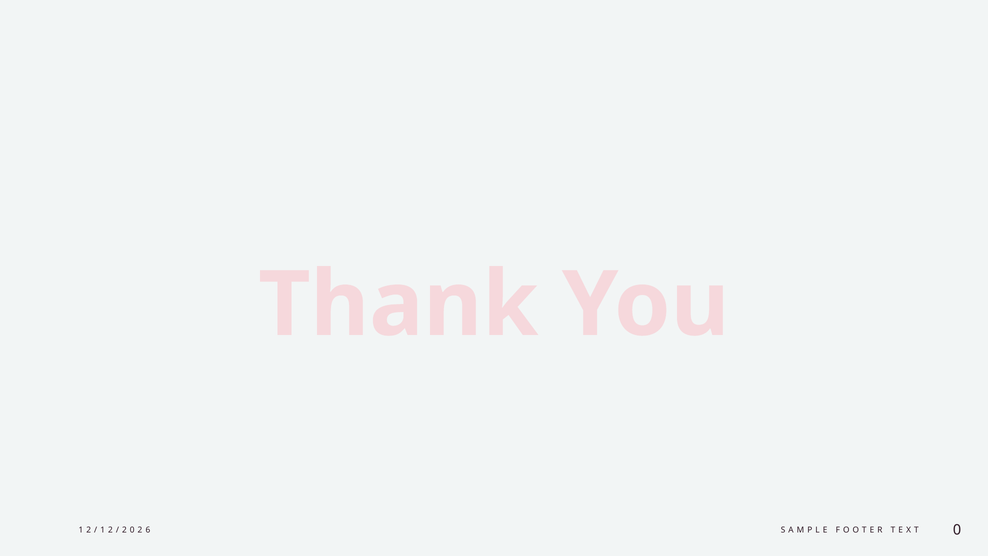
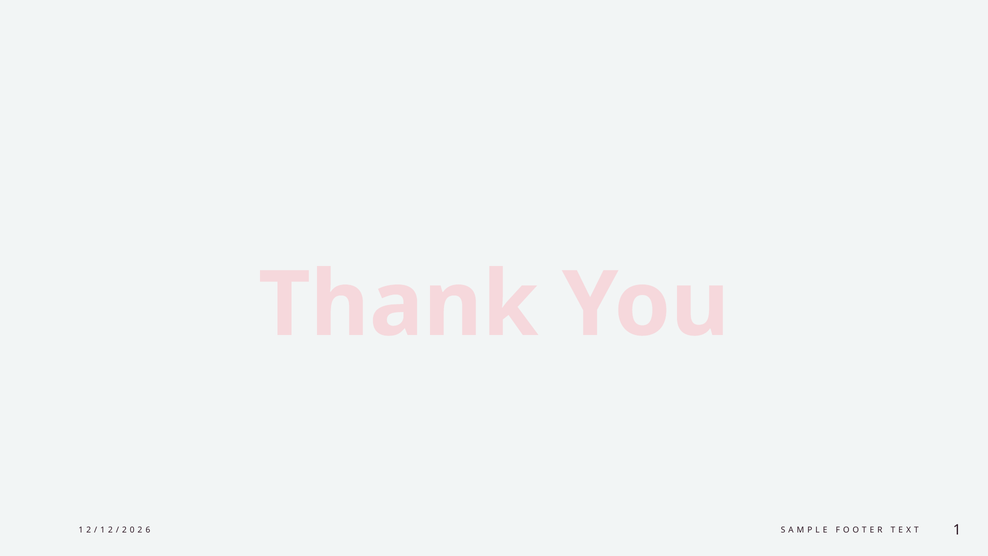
0 at (957, 530): 0 -> 1
